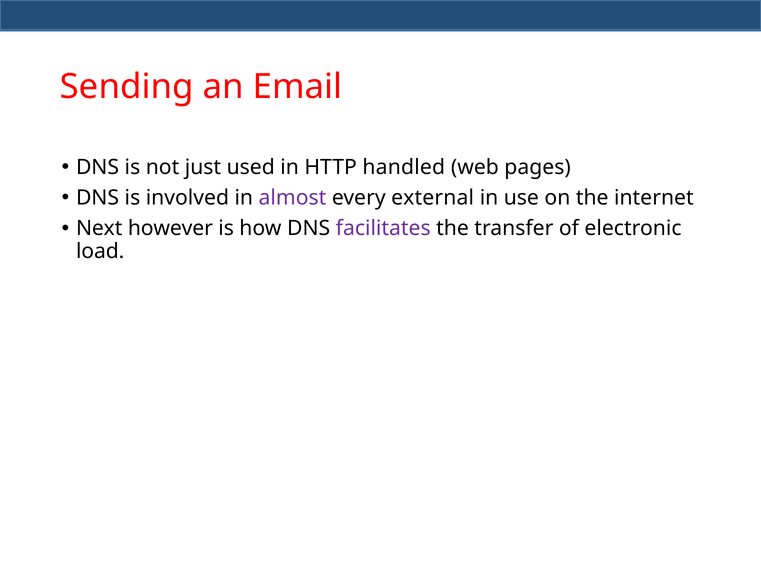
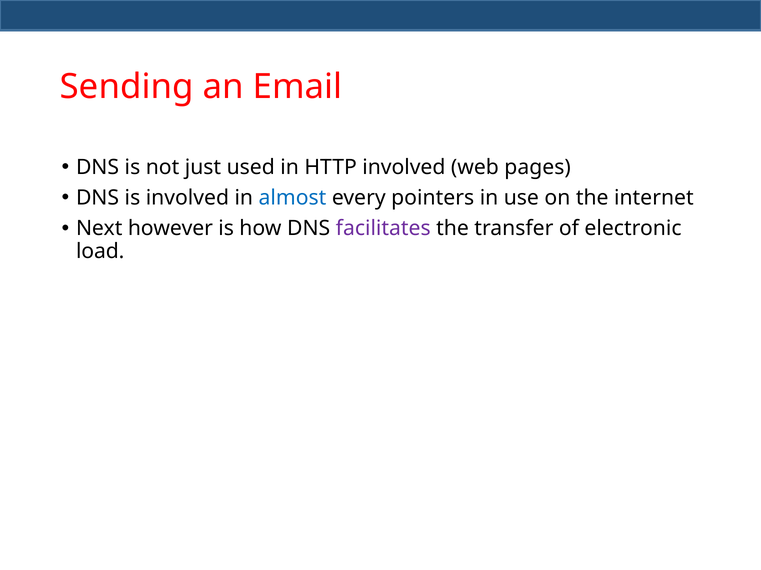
HTTP handled: handled -> involved
almost colour: purple -> blue
external: external -> pointers
